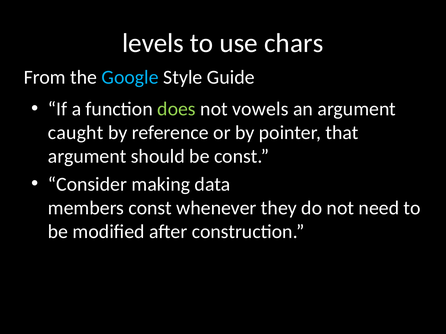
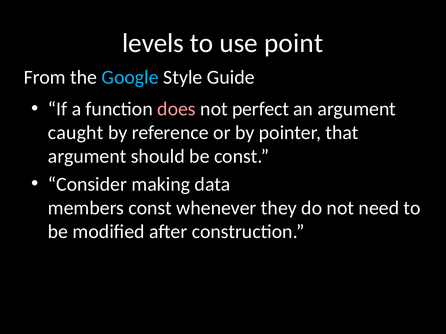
chars: chars -> point
does colour: light green -> pink
vowels: vowels -> perfect
